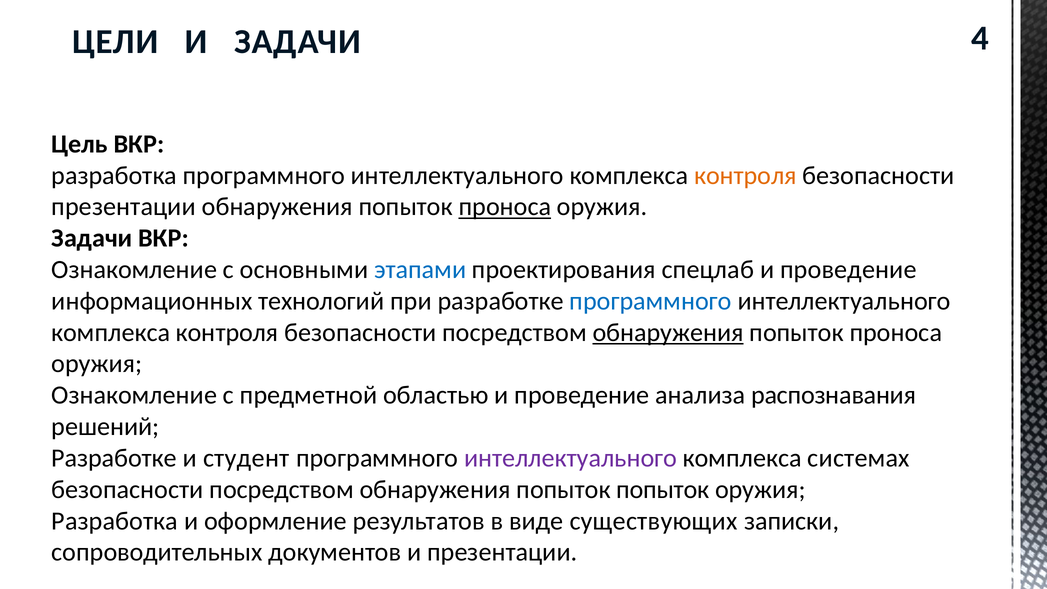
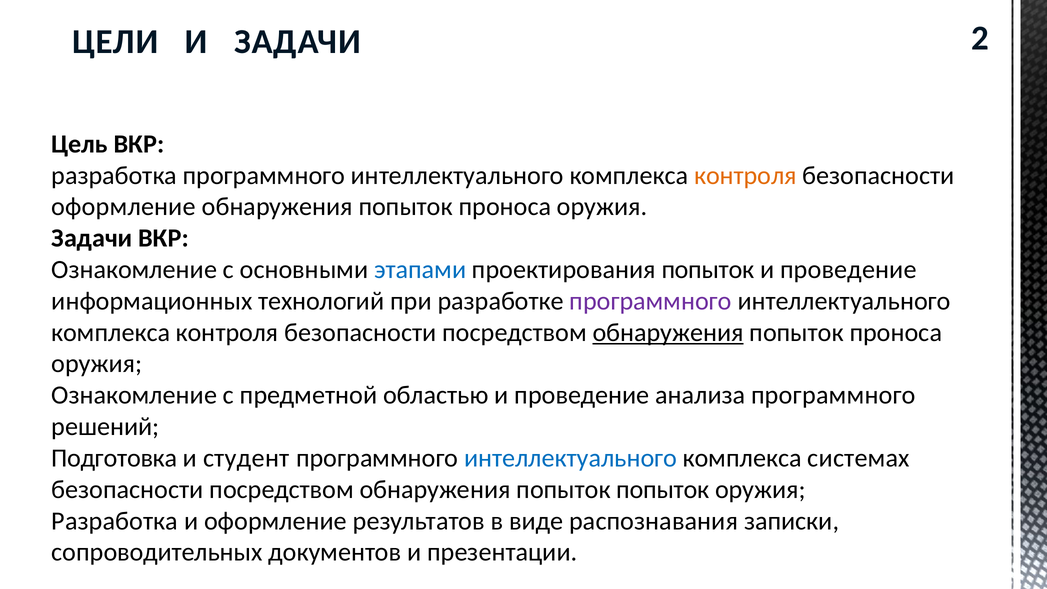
4: 4 -> 2
презентации at (124, 207): презентации -> оформление
проноса at (505, 207) underline: present -> none
проектирования спецлаб: спецлаб -> попыток
программного at (651, 301) colour: blue -> purple
анализа распознавания: распознавания -> программного
Разработке at (114, 458): Разработке -> Подготовка
интеллектуального at (571, 458) colour: purple -> blue
существующих: существующих -> распознавания
